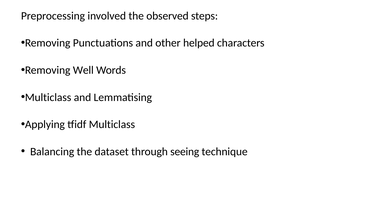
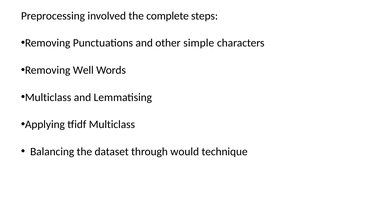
observed: observed -> complete
helped: helped -> simple
seeing: seeing -> would
